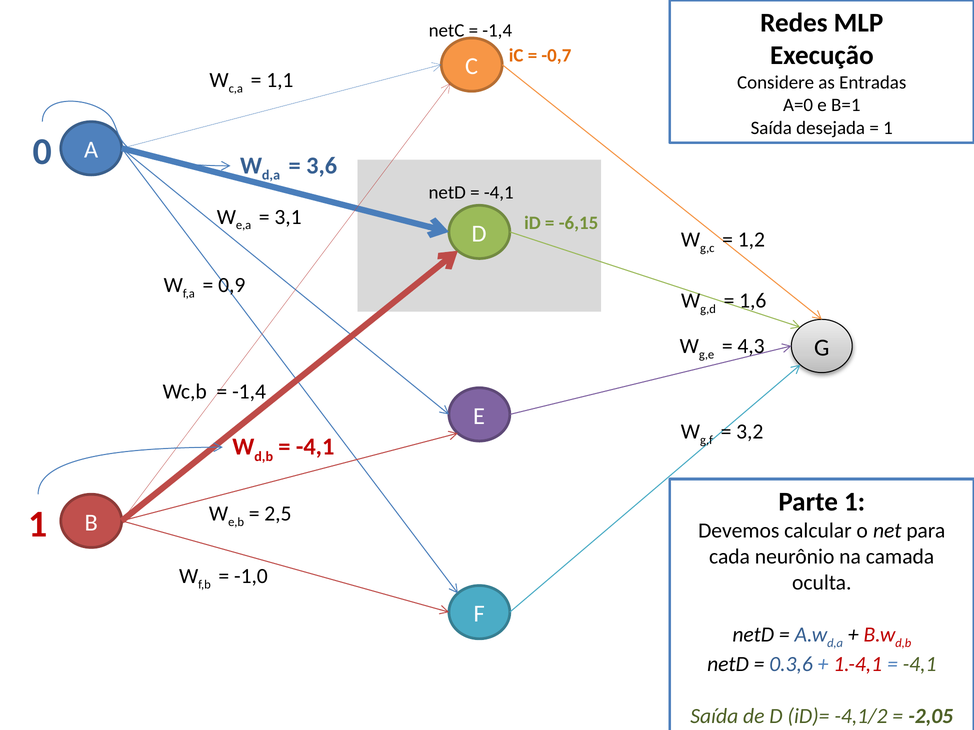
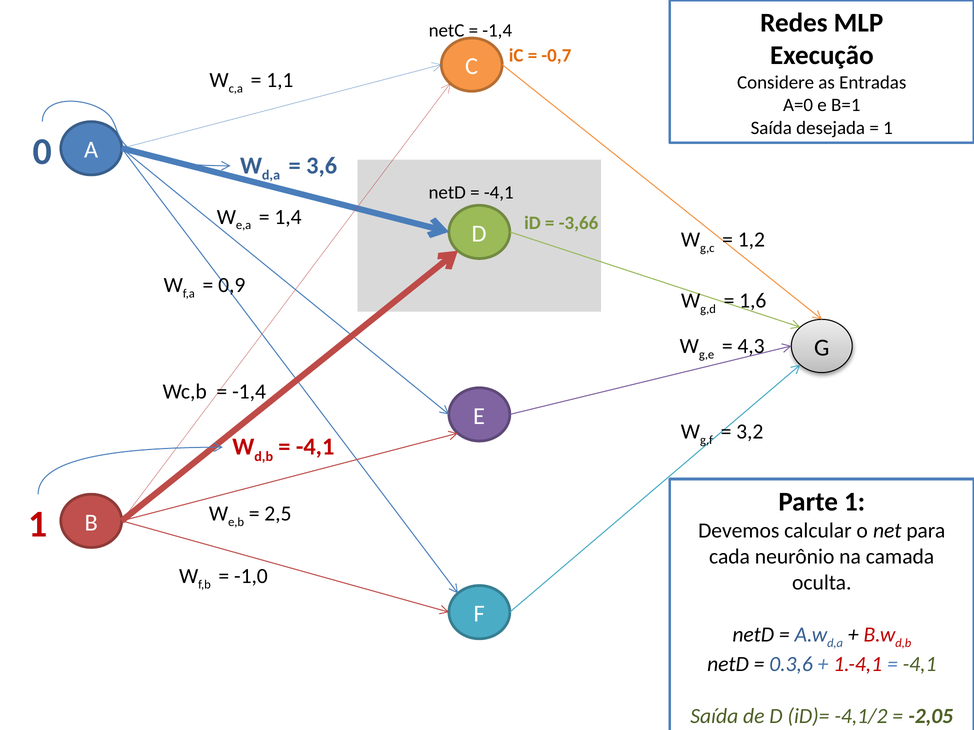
3,1: 3,1 -> 1,4
-6,15: -6,15 -> -3,66
